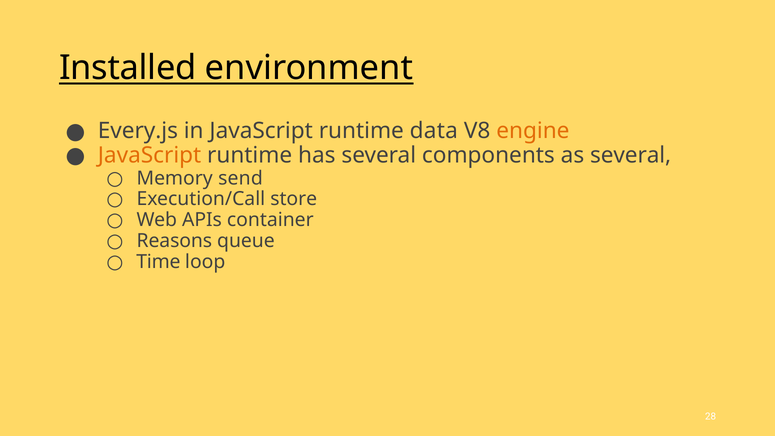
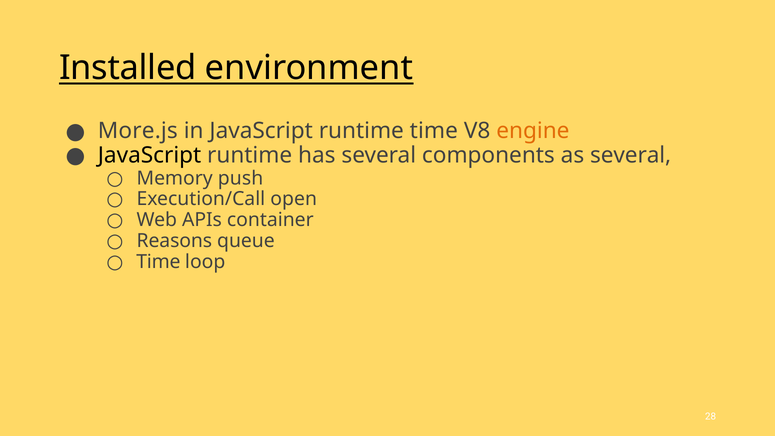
Every.js: Every.js -> More.js
runtime data: data -> time
JavaScript at (150, 155) colour: orange -> black
send: send -> push
store: store -> open
